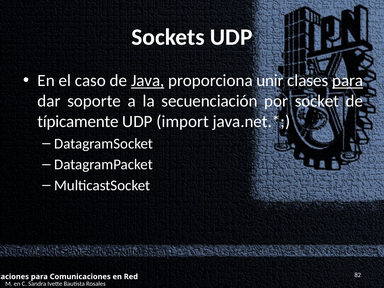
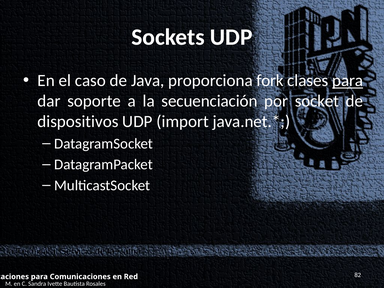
Java underline: present -> none
unir: unir -> fork
típicamente: típicamente -> dispositivos
